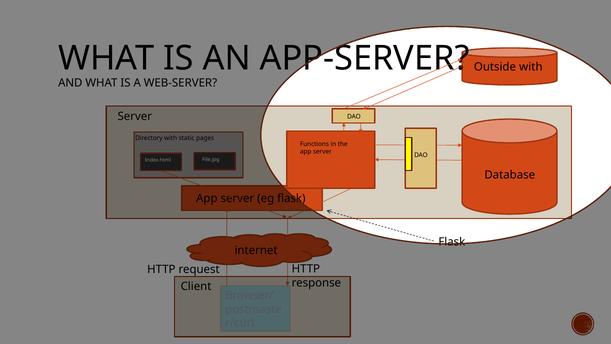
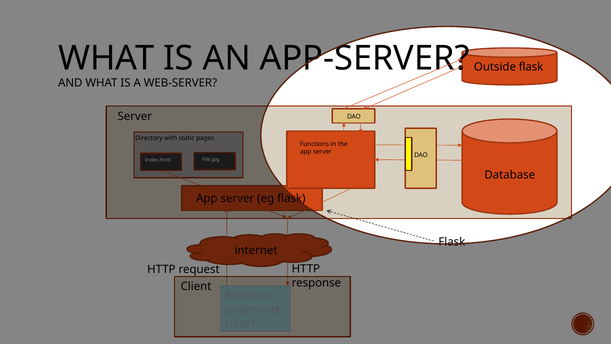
Outside with: with -> flask
